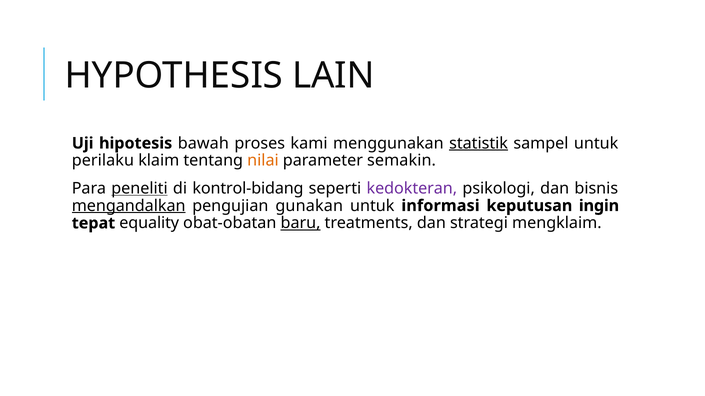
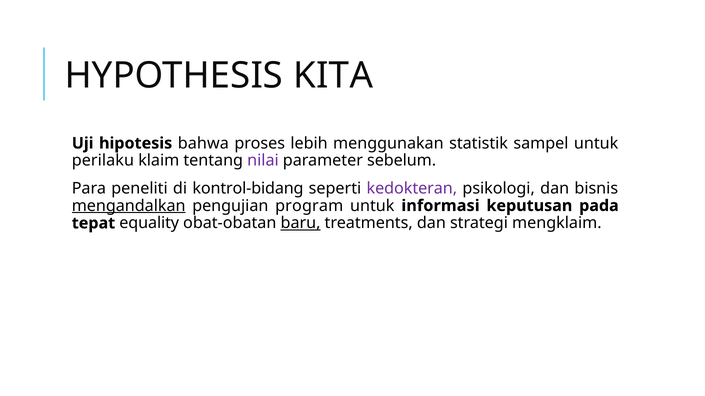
LAIN: LAIN -> KITA
bawah: bawah -> bahwa
kami: kami -> lebih
statistik underline: present -> none
nilai colour: orange -> purple
semakin: semakin -> sebelum
peneliti underline: present -> none
gunakan: gunakan -> program
ingin: ingin -> pada
